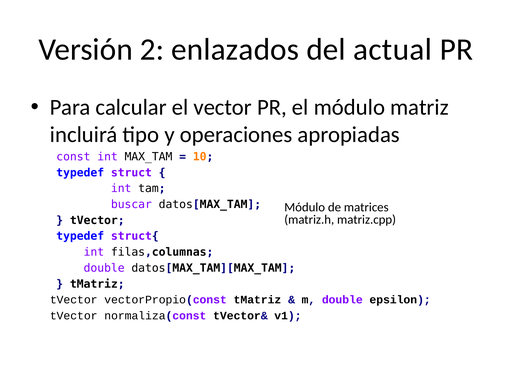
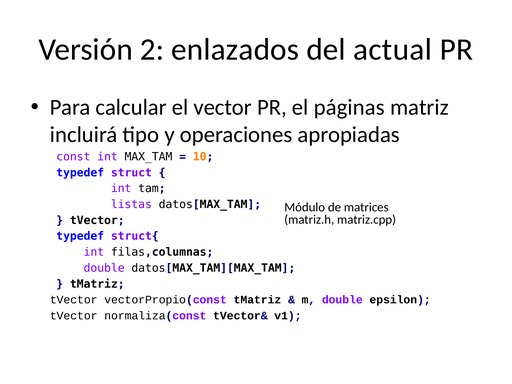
el módulo: módulo -> páginas
buscar: buscar -> listas
